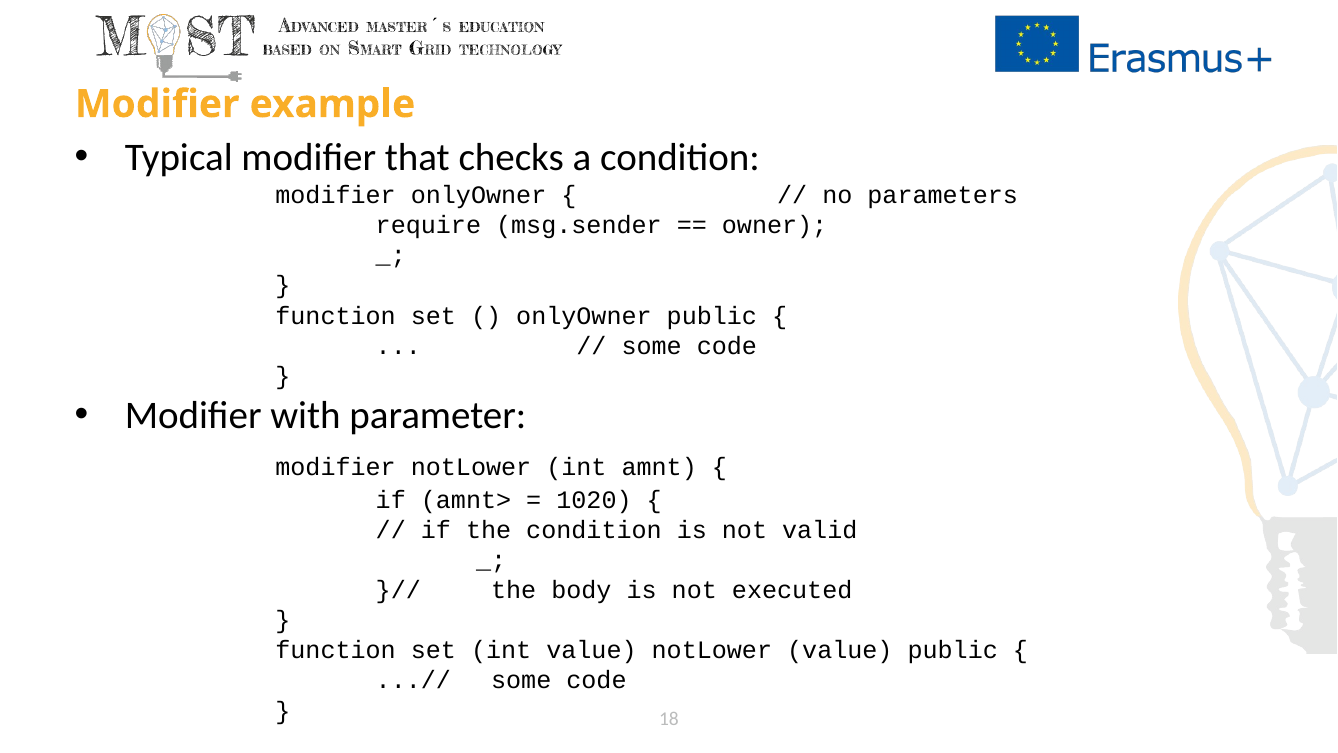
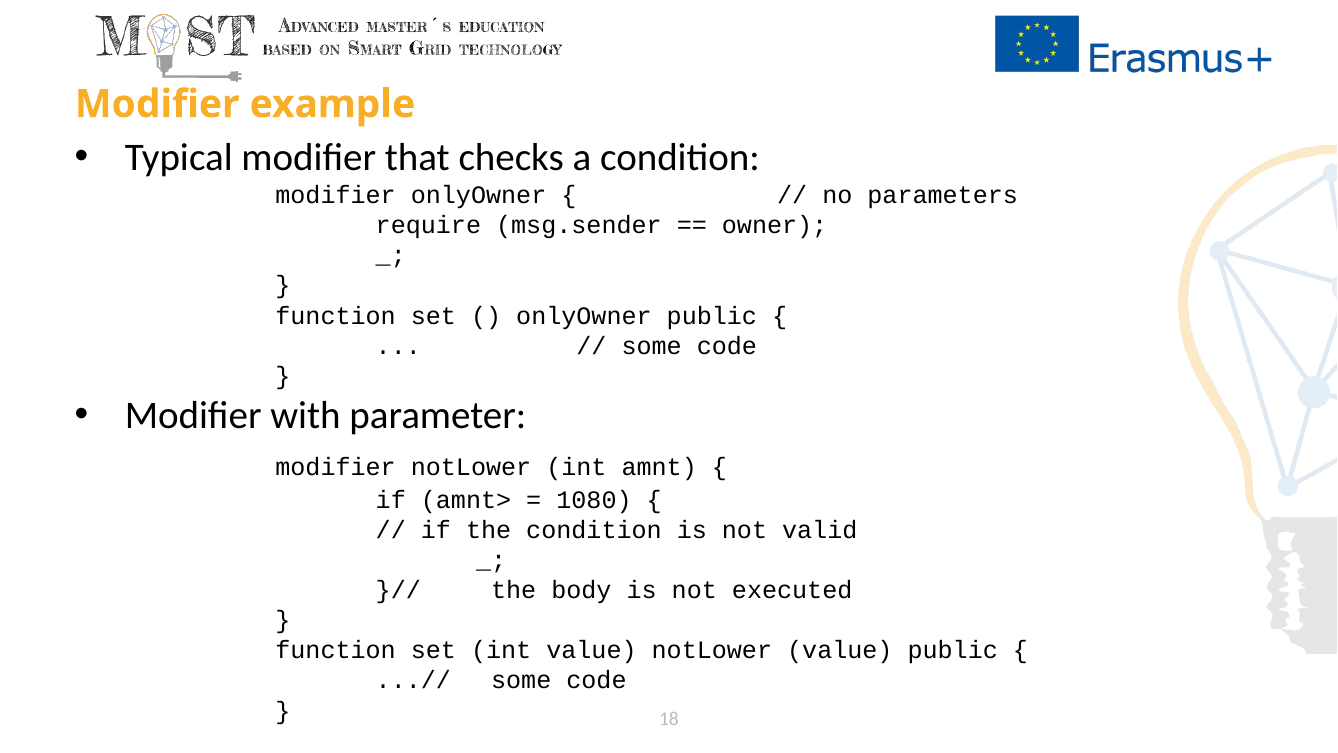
1020: 1020 -> 1080
